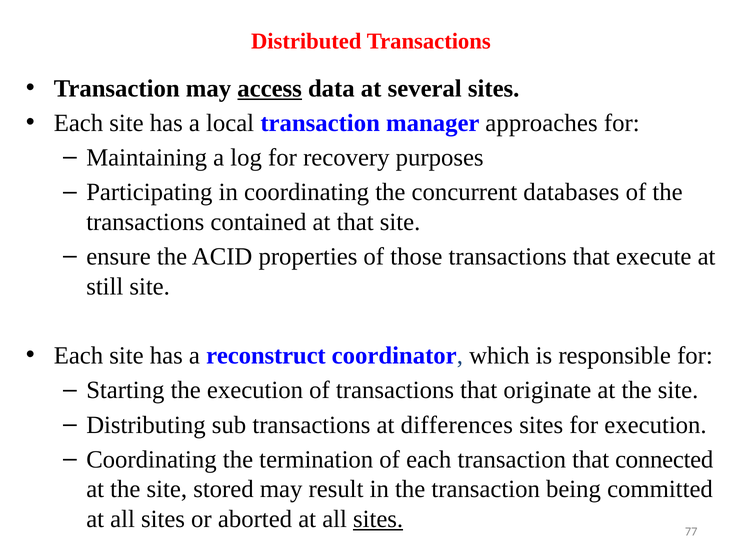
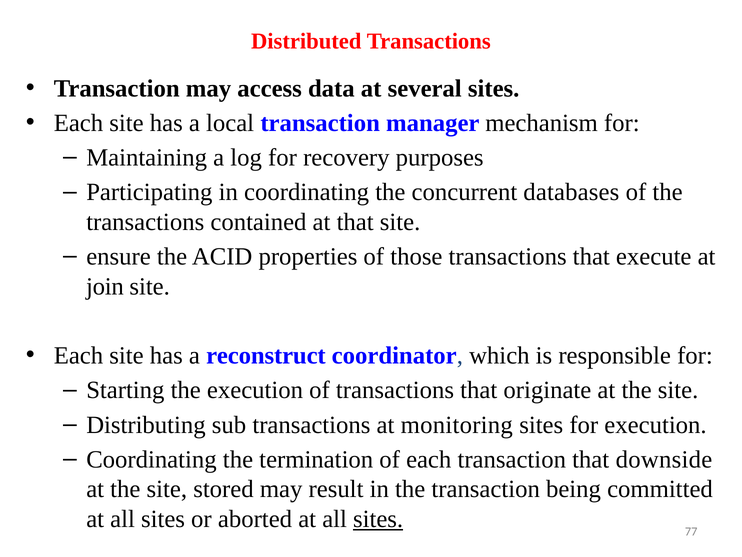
access underline: present -> none
approaches: approaches -> mechanism
still: still -> join
differences: differences -> monitoring
connected: connected -> downside
